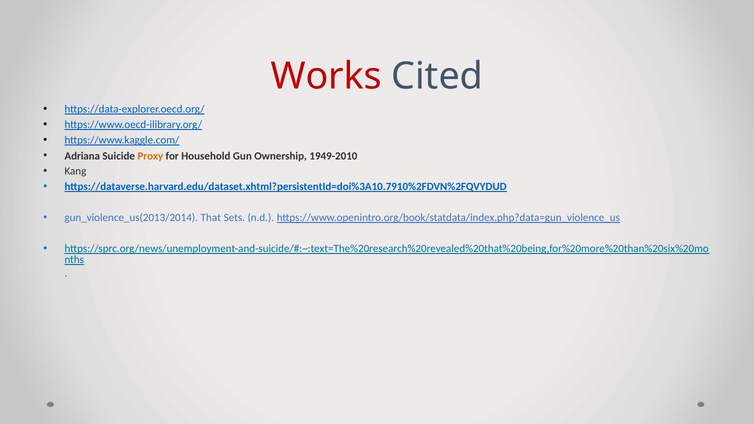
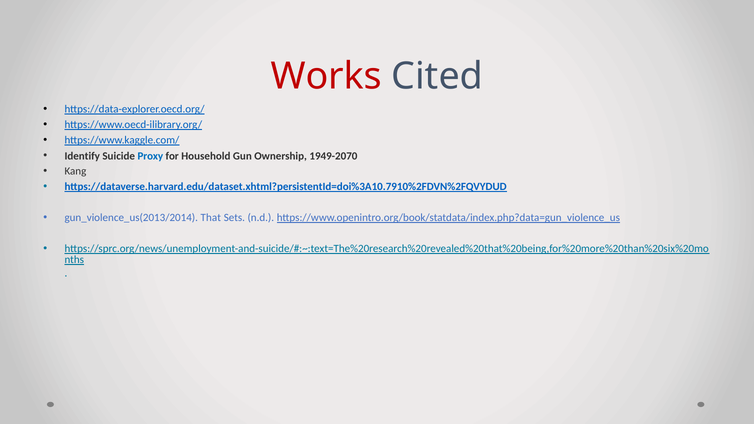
Adriana: Adriana -> Identify
Proxy colour: orange -> blue
1949-2010: 1949-2010 -> 1949-2070
